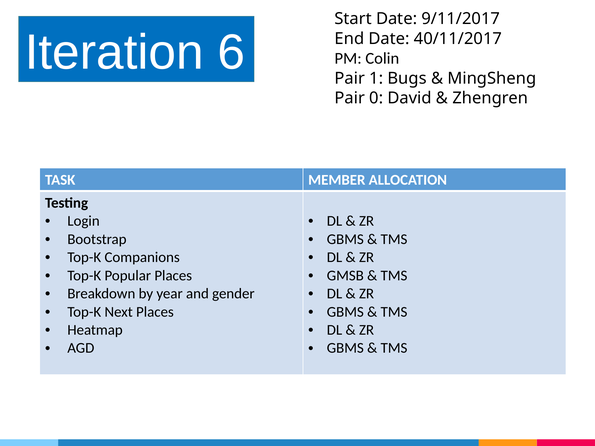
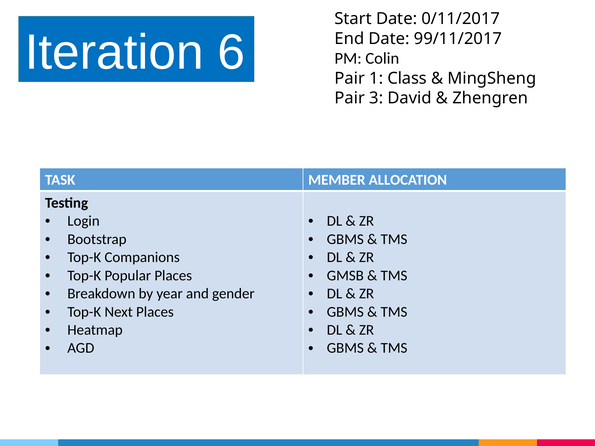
9/11/2017: 9/11/2017 -> 0/11/2017
40/11/2017: 40/11/2017 -> 99/11/2017
Bugs: Bugs -> Class
0: 0 -> 3
